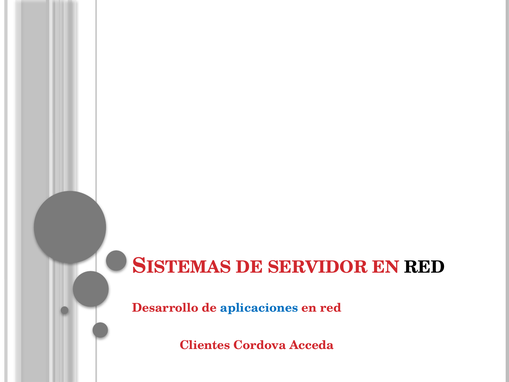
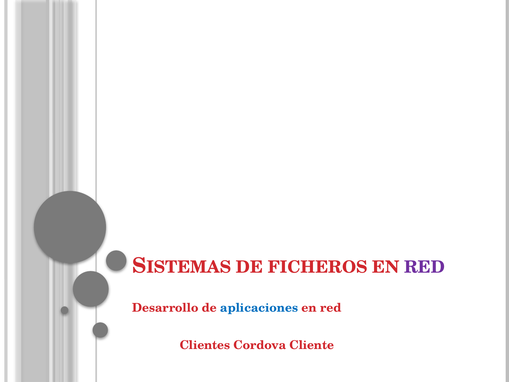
SERVIDOR: SERVIDOR -> FICHEROS
RED at (424, 267) colour: black -> purple
Acceda: Acceda -> Cliente
